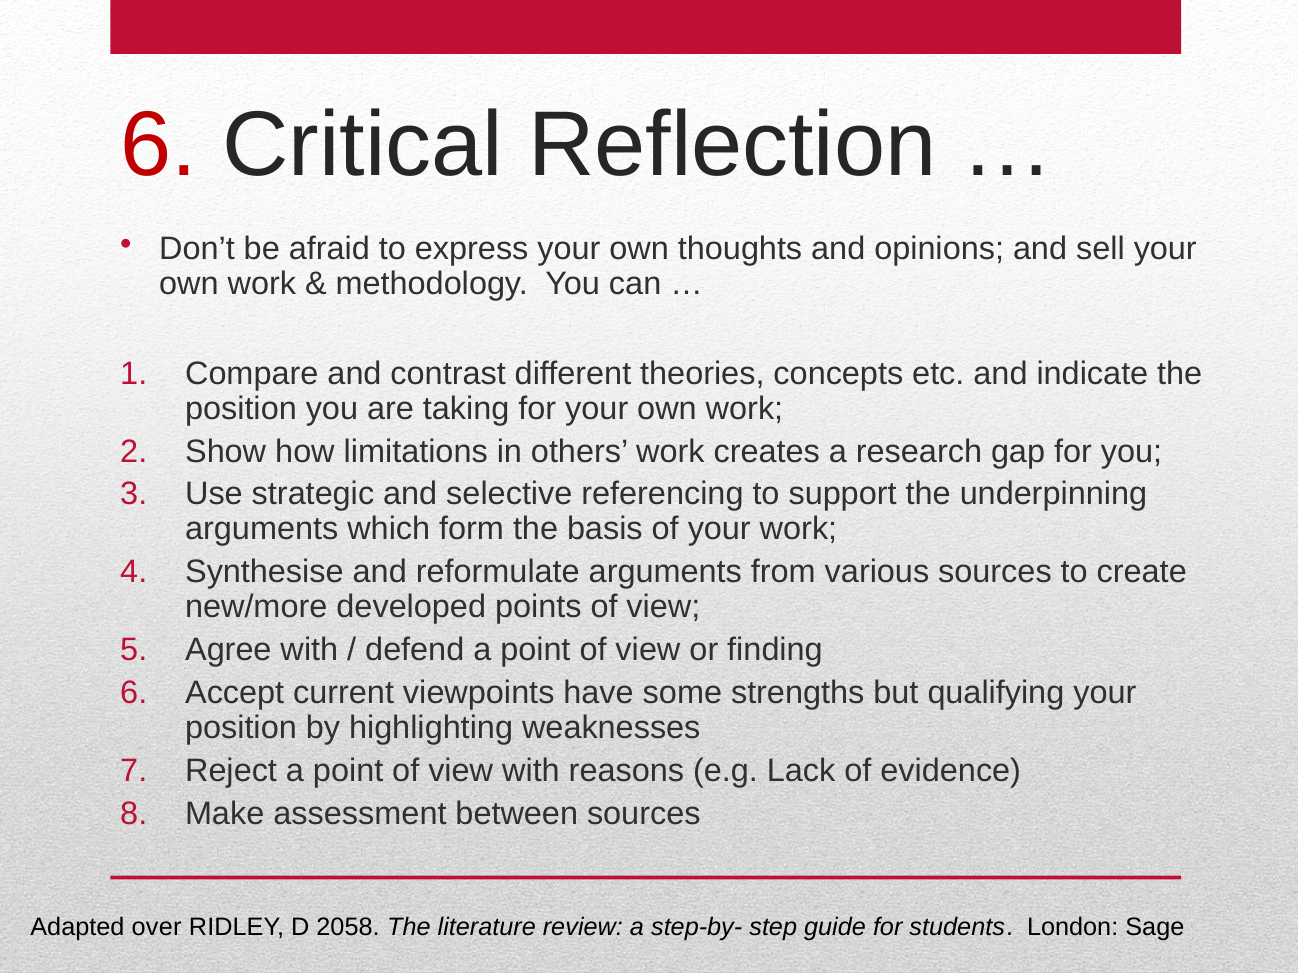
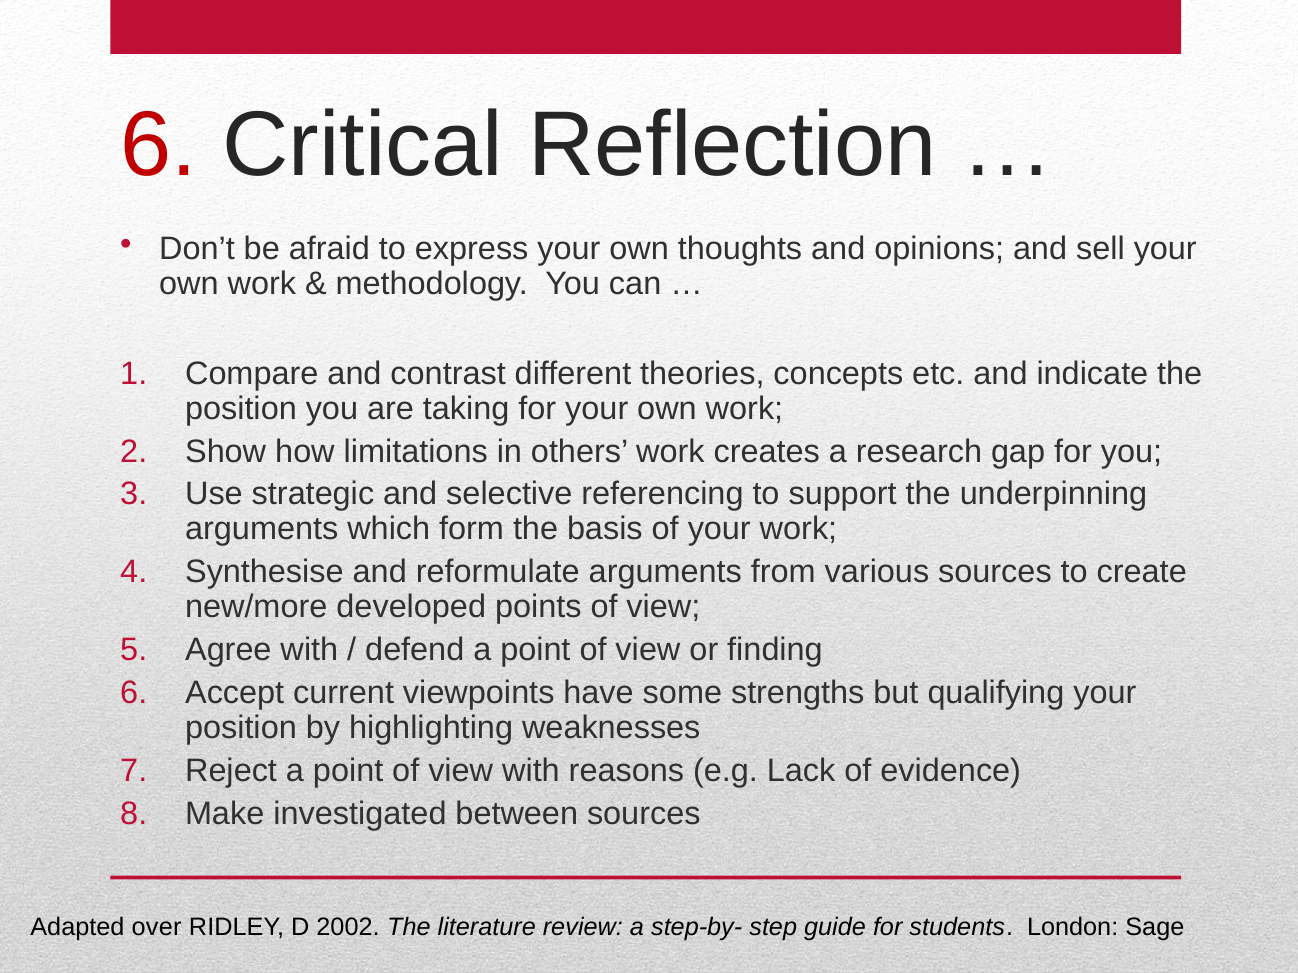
assessment: assessment -> investigated
2058: 2058 -> 2002
